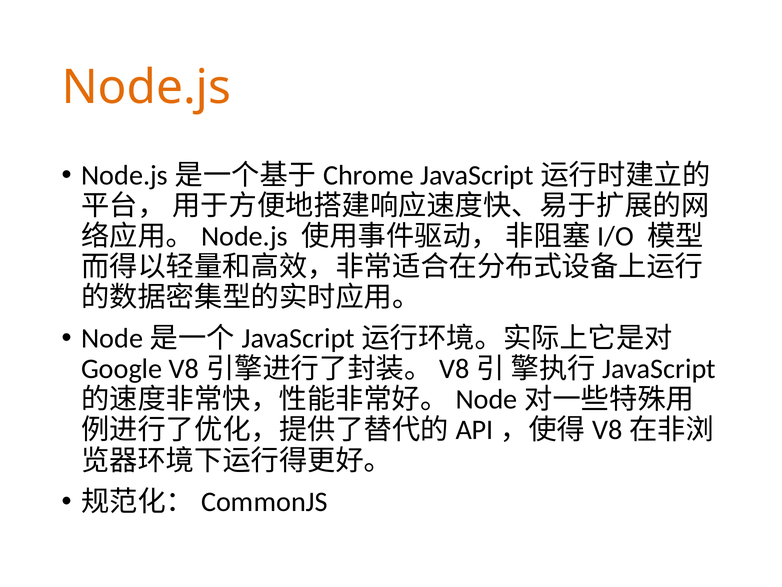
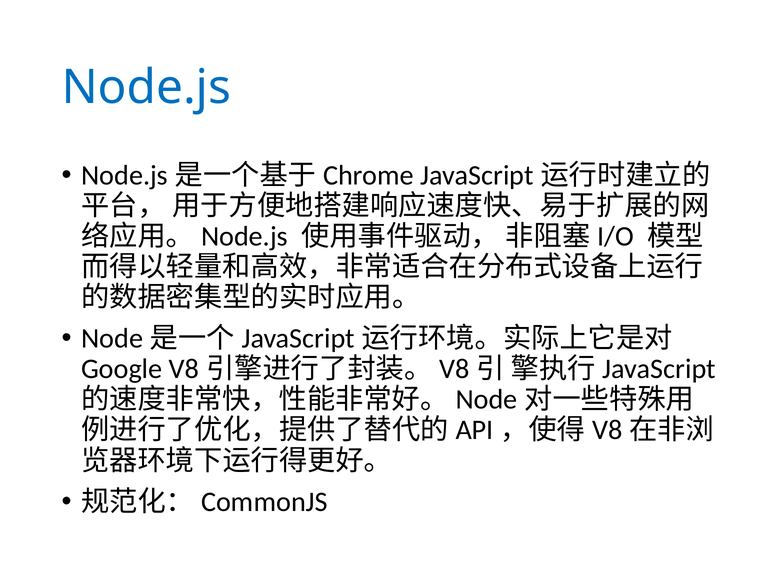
Node.js colour: orange -> blue
